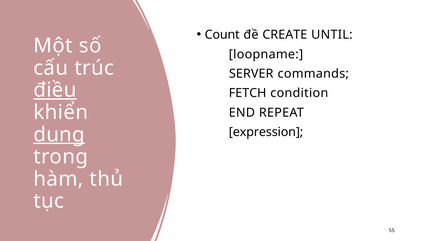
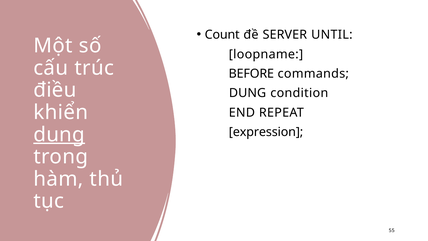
CREATE: CREATE -> SERVER
SERVER: SERVER -> BEFORE
điều underline: present -> none
FETCH at (248, 93): FETCH -> DUNG
